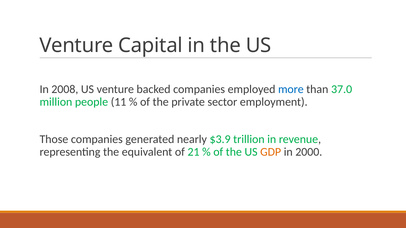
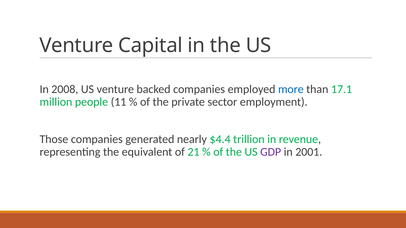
37.0: 37.0 -> 17.1
$3.9: $3.9 -> $4.4
GDP colour: orange -> purple
2000: 2000 -> 2001
